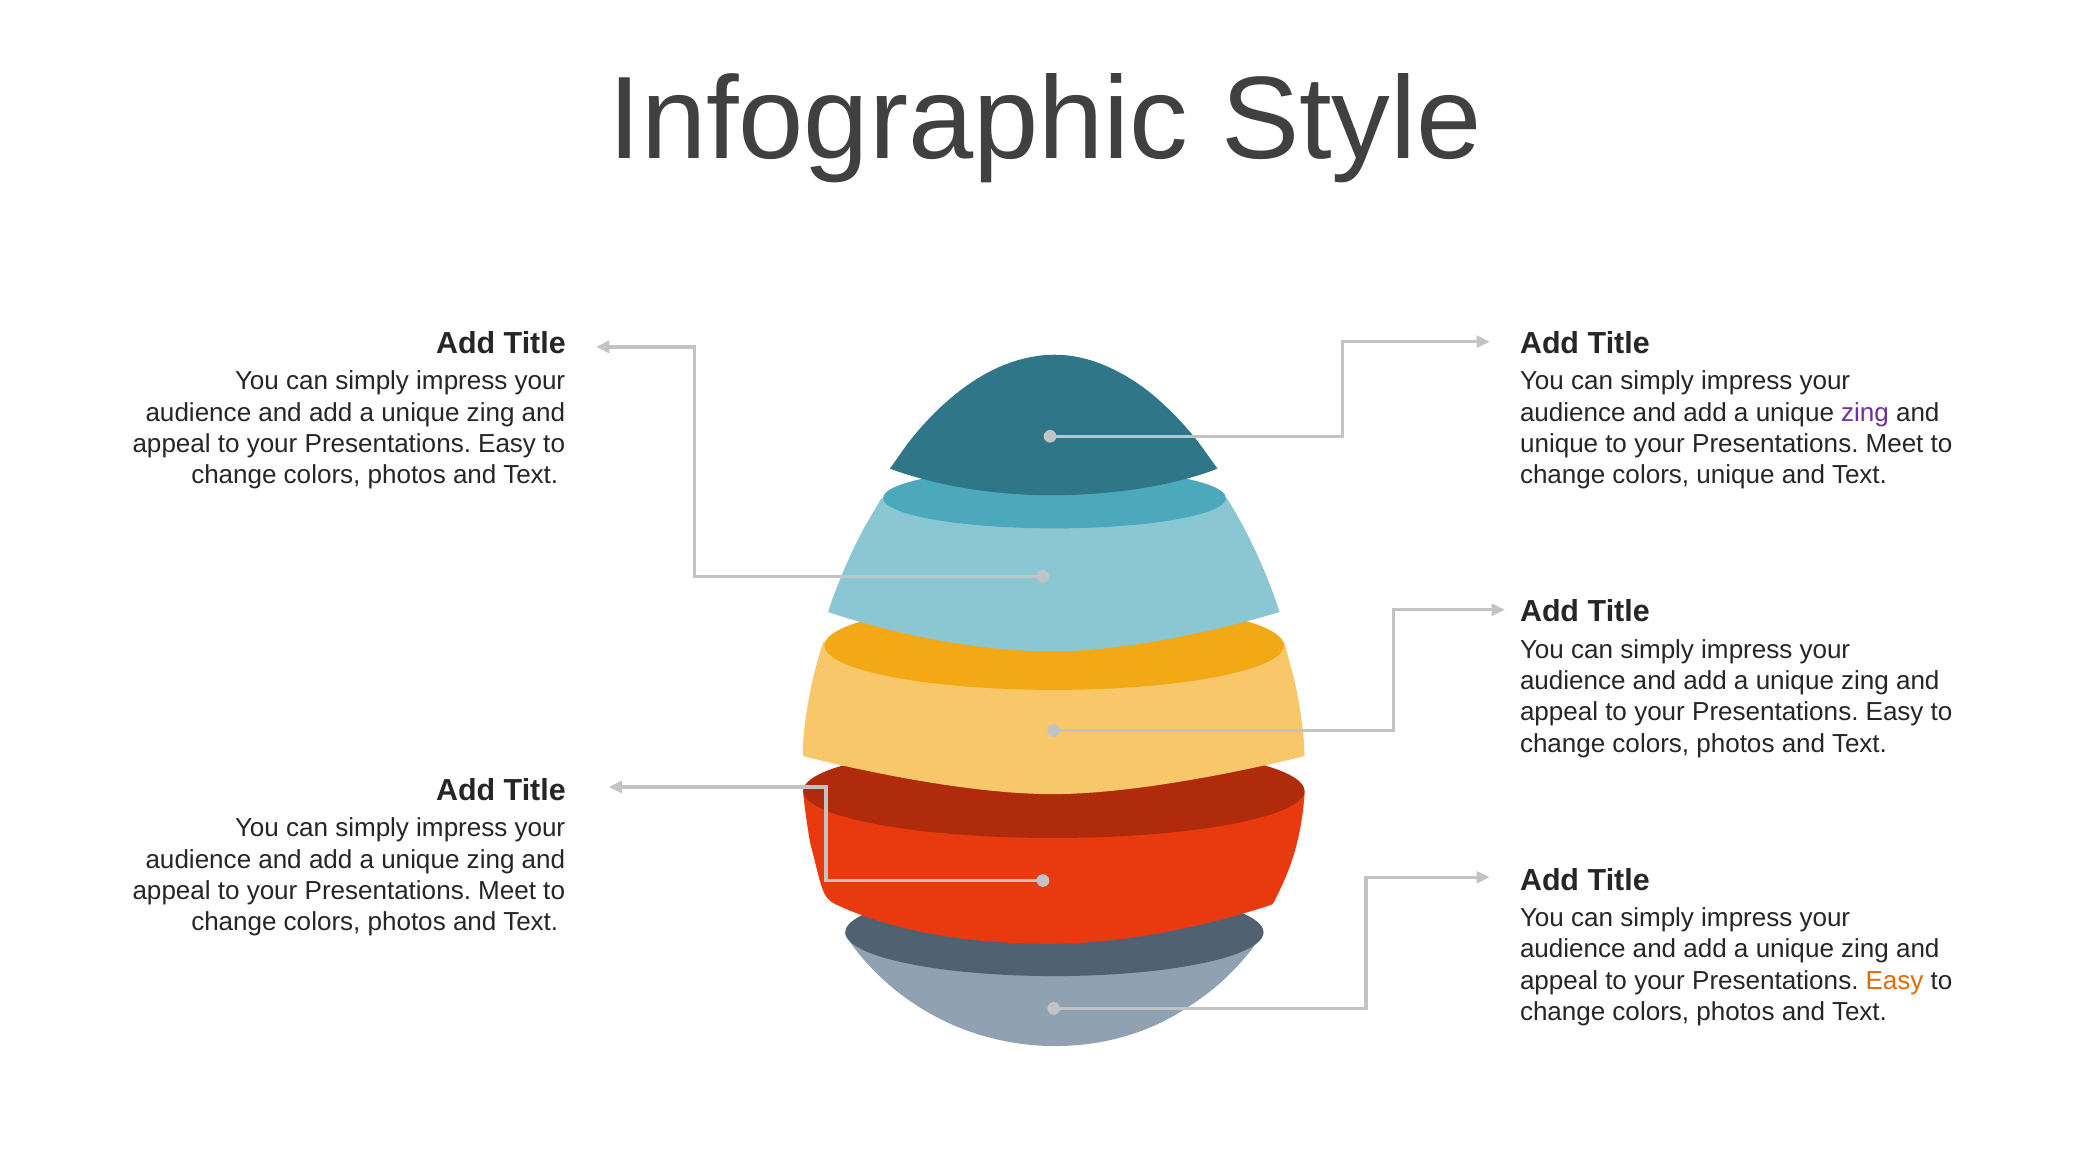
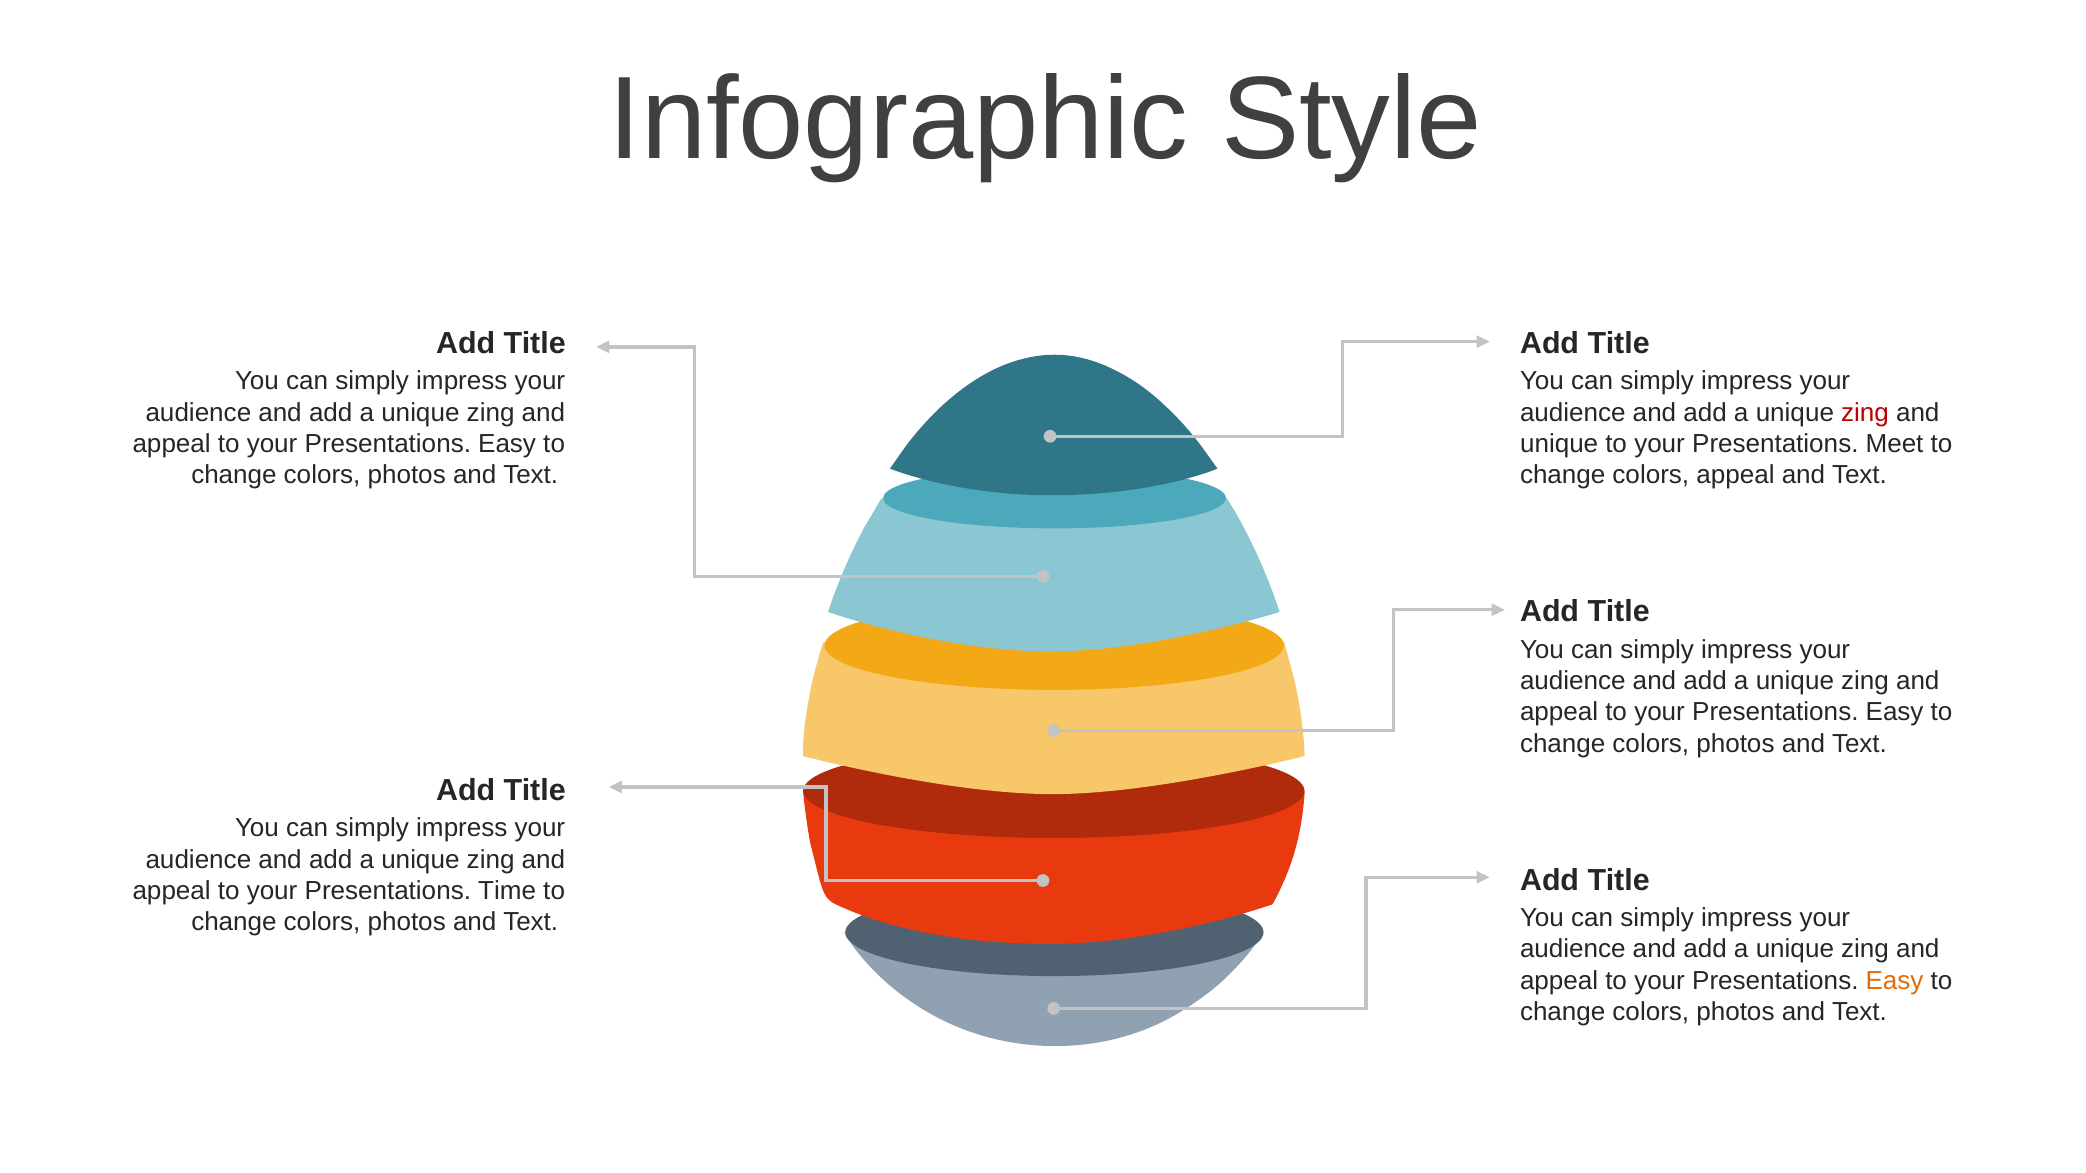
zing at (1865, 413) colour: purple -> red
colors unique: unique -> appeal
Meet at (507, 891): Meet -> Time
